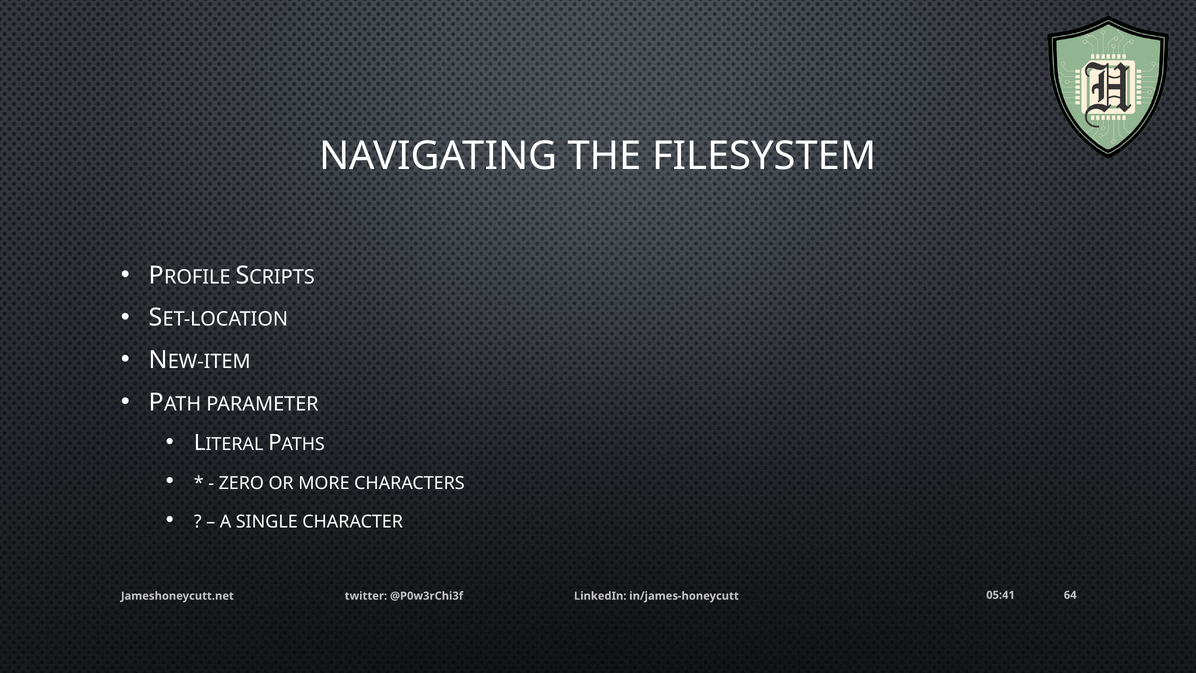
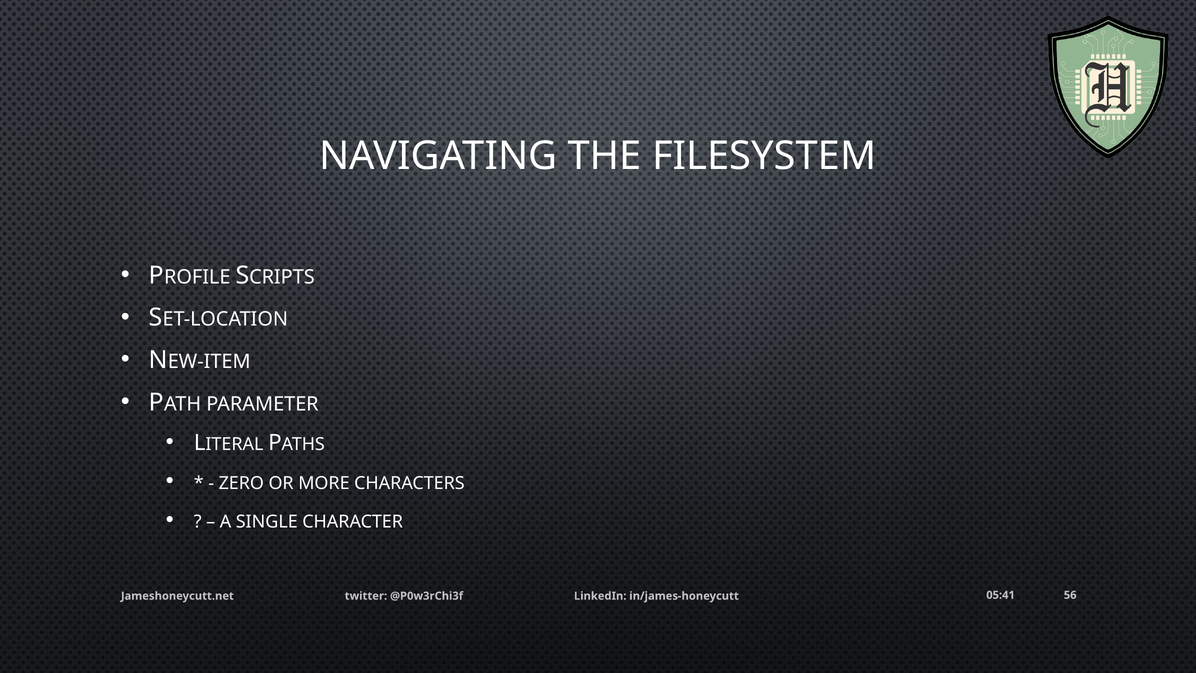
64: 64 -> 56
